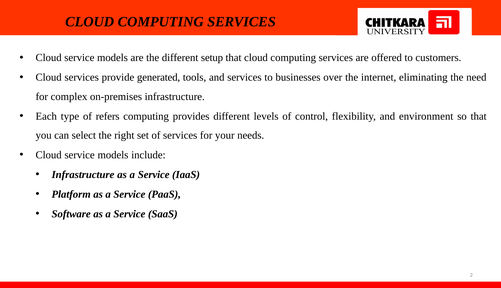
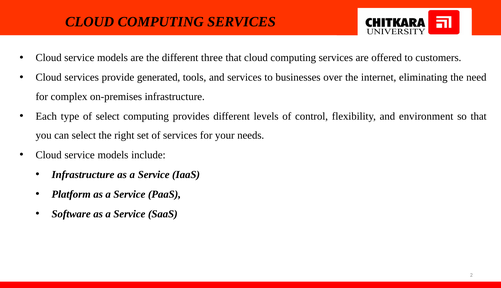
setup: setup -> three
of refers: refers -> select
